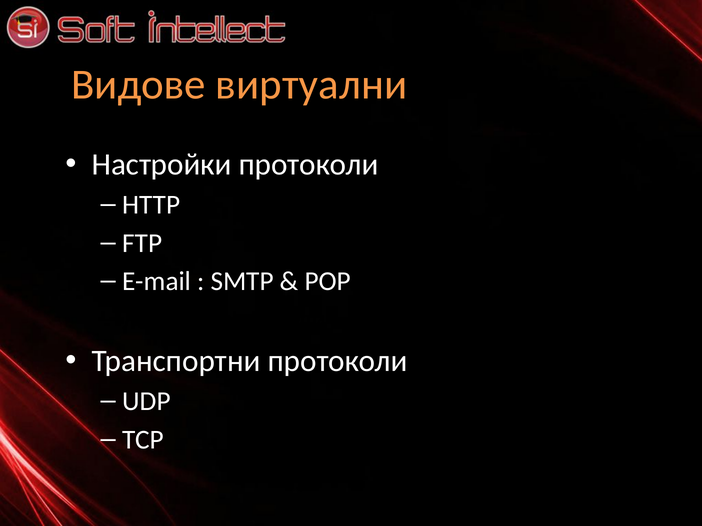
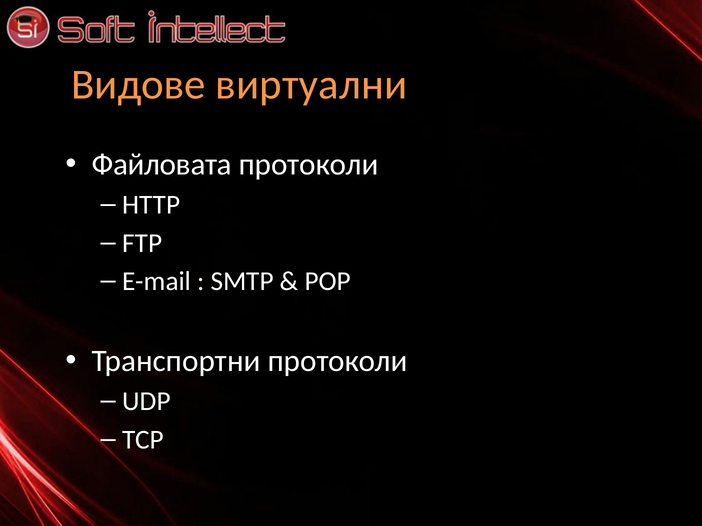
Настройки: Настройки -> Файловата
